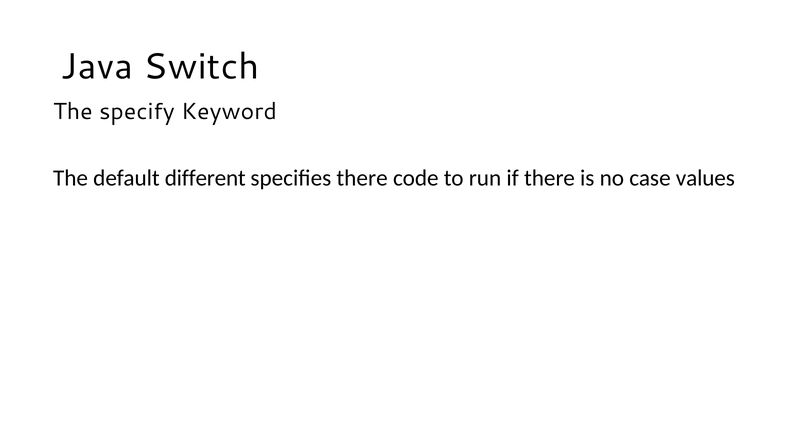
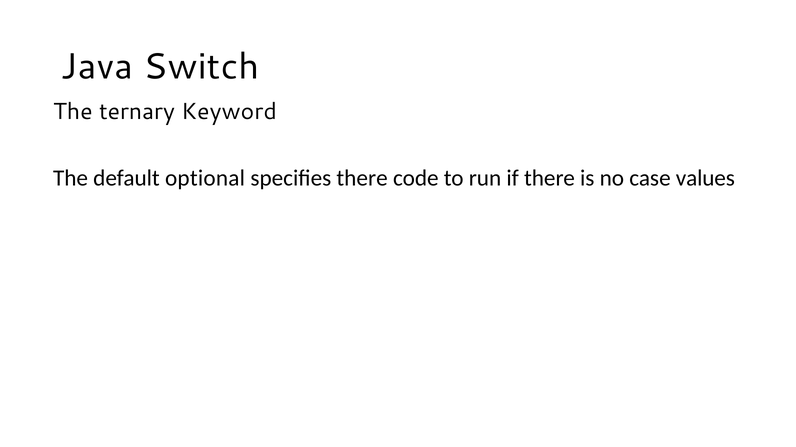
specify: specify -> ternary
different: different -> optional
